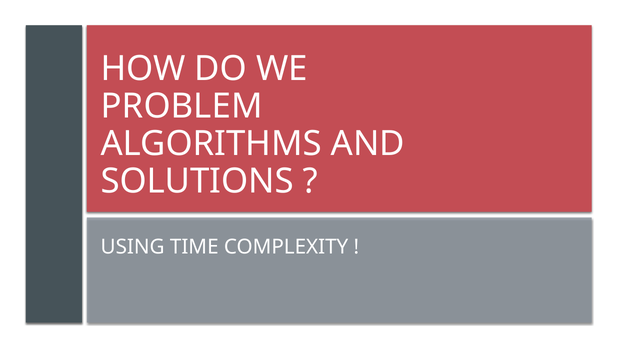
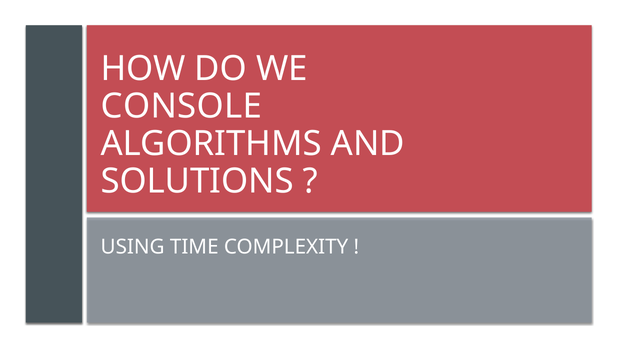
PROBLEM: PROBLEM -> CONSOLE
